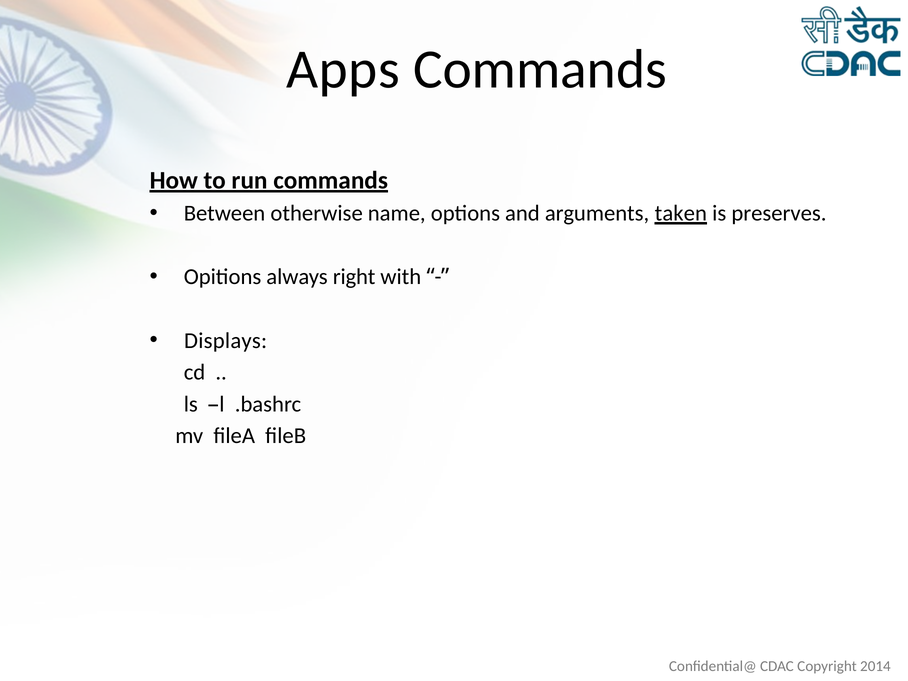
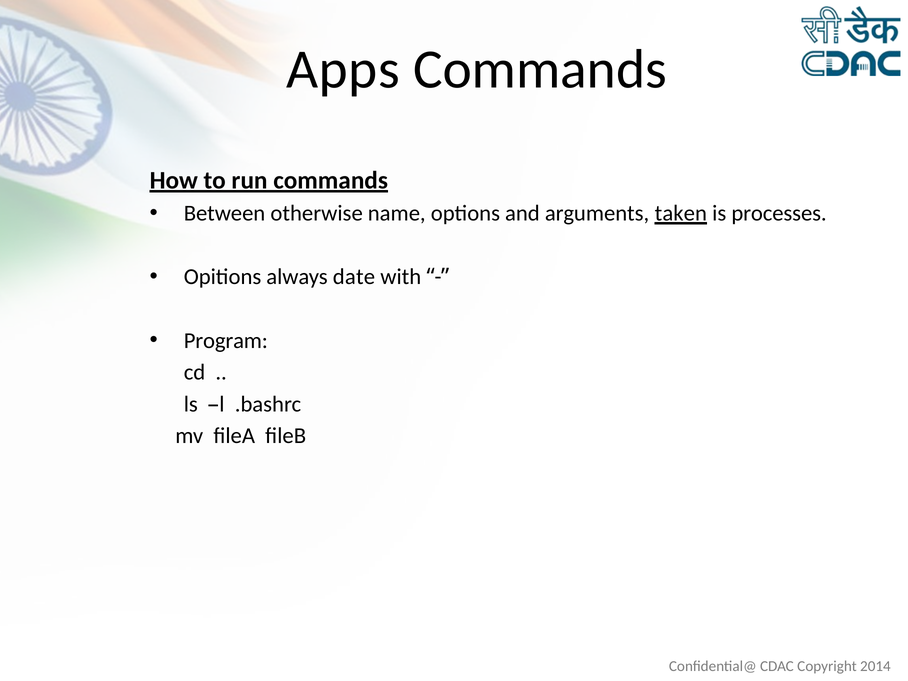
preserves: preserves -> processes
right: right -> date
Displays: Displays -> Program
